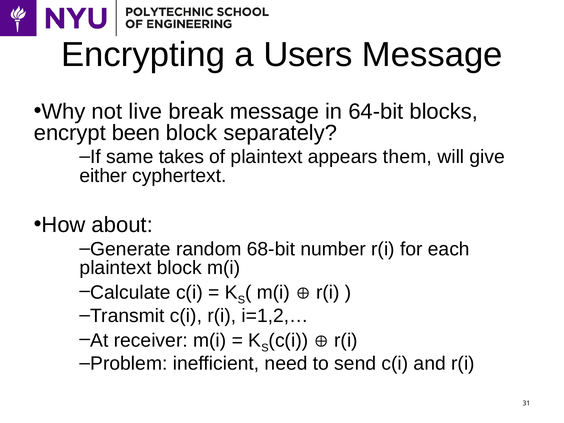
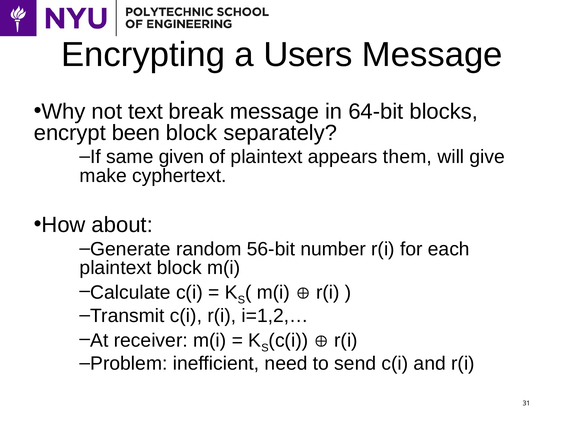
live: live -> text
takes: takes -> given
either: either -> make
68-bit: 68-bit -> 56-bit
